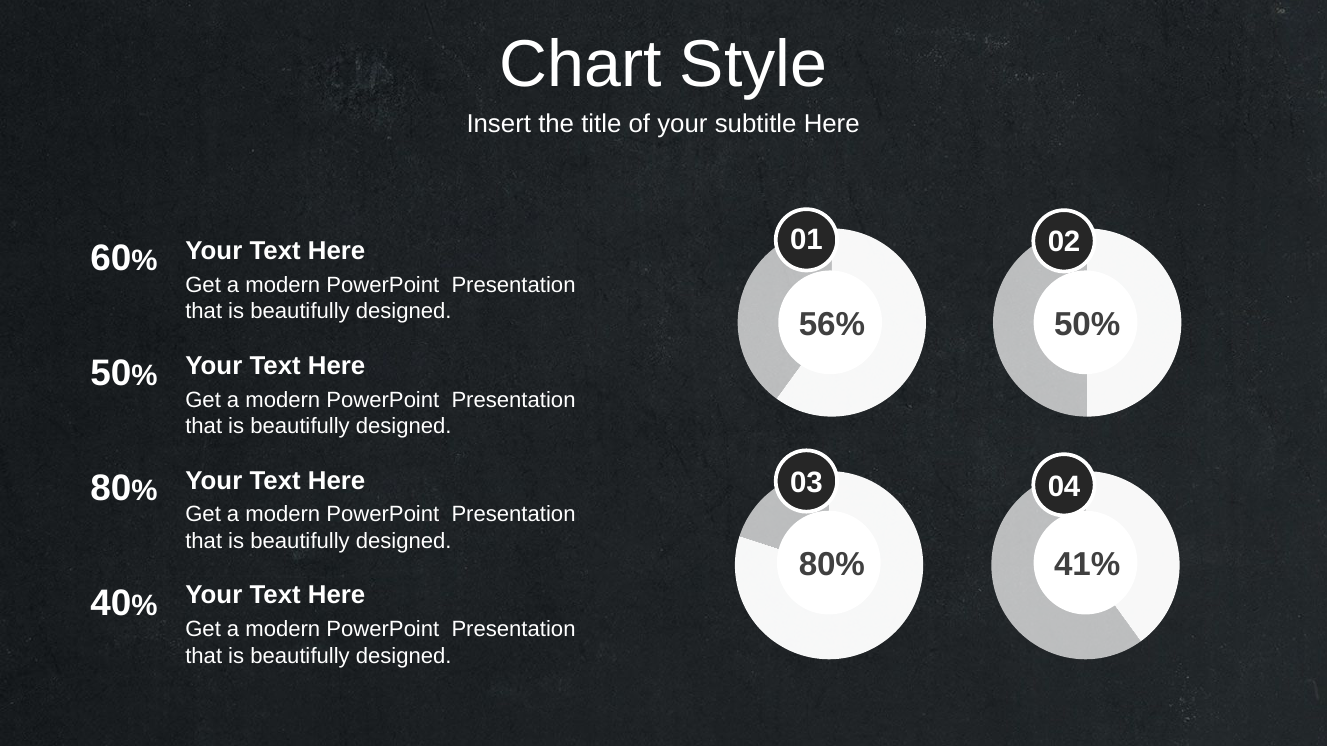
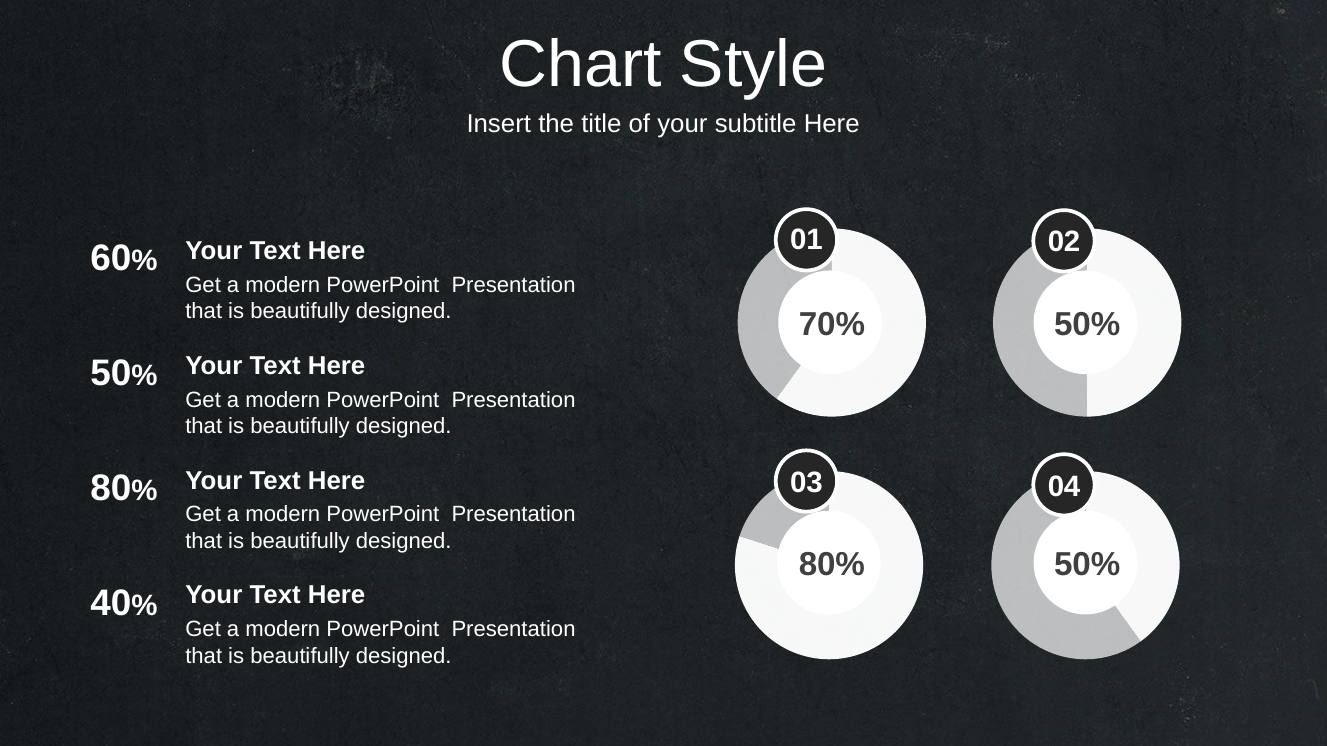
56%: 56% -> 70%
41% at (1087, 565): 41% -> 50%
